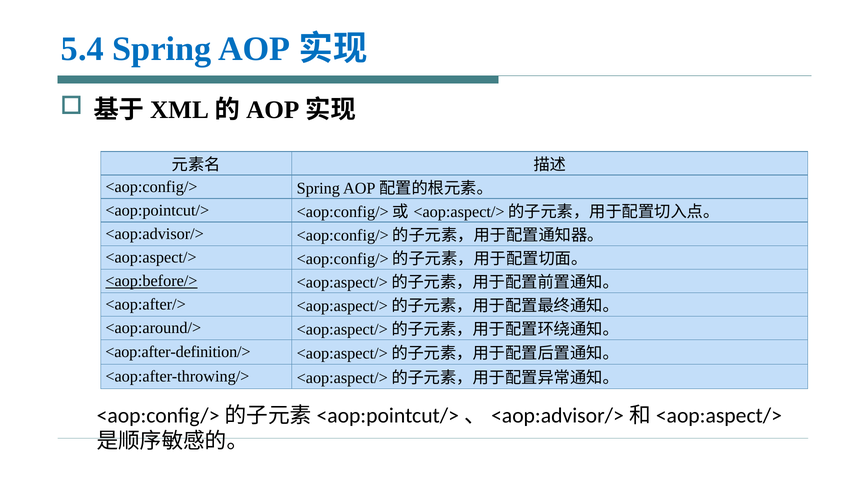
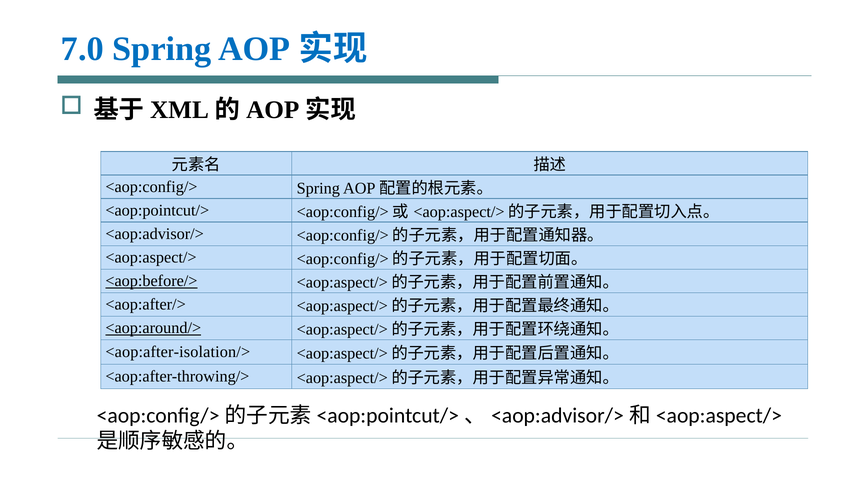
5.4: 5.4 -> 7.0
<aop:around/> underline: none -> present
<aop:after-definition/>: <aop:after-definition/> -> <aop:after-isolation/>
